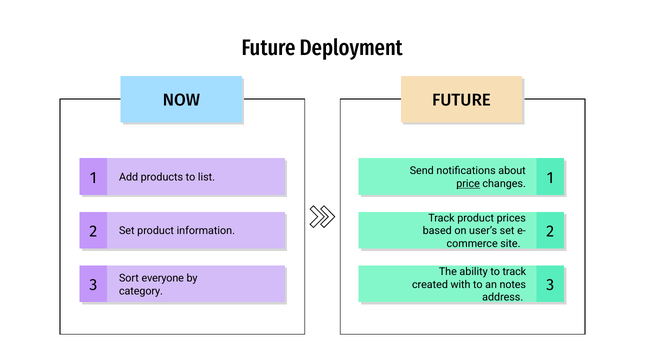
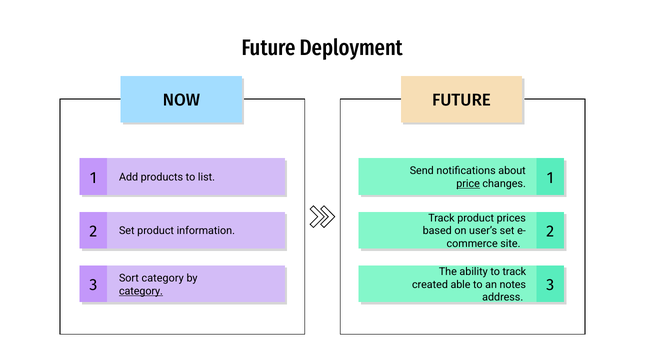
Sort everyone: everyone -> category
with: with -> able
category at (141, 291) underline: none -> present
